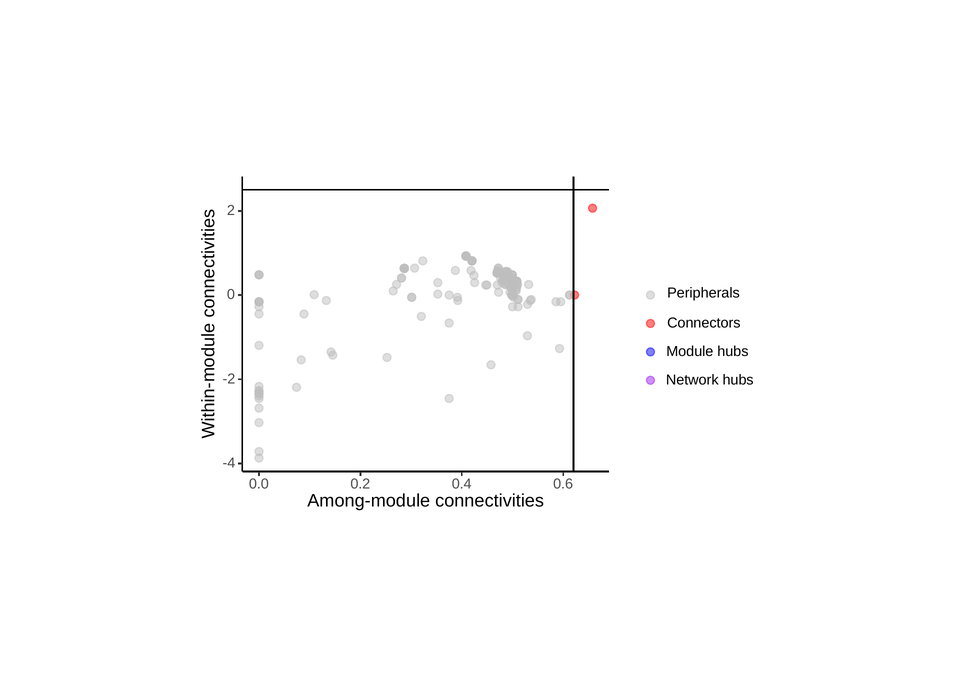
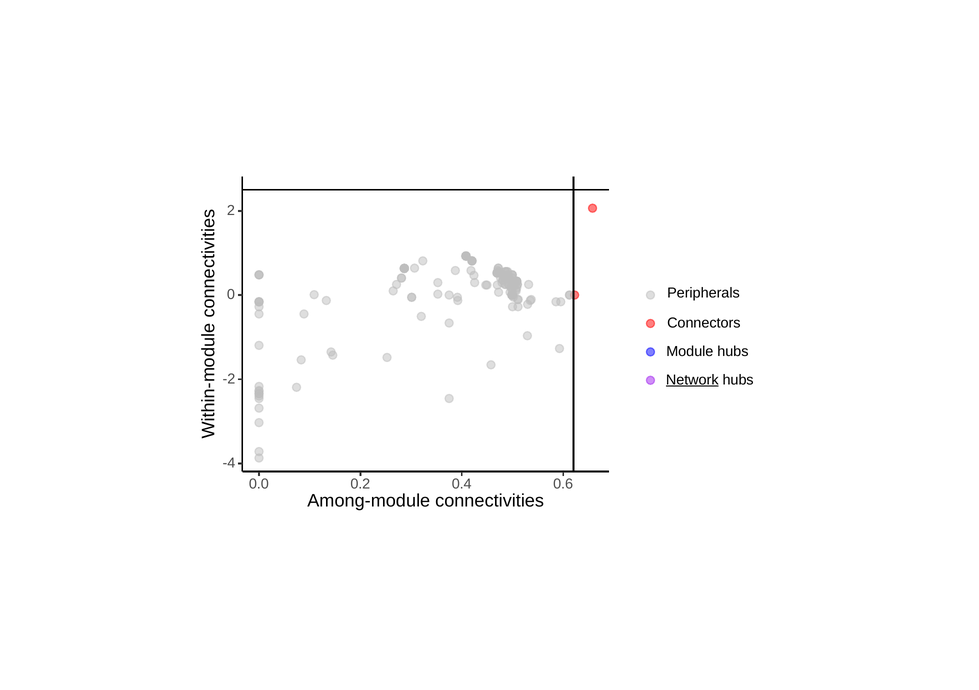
Network underline: none -> present
